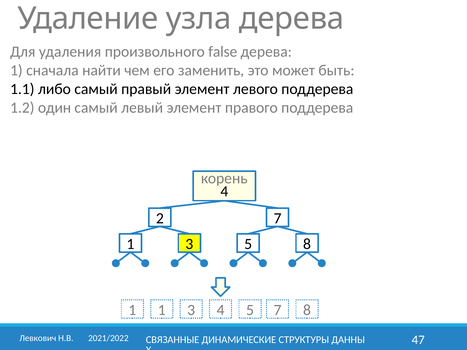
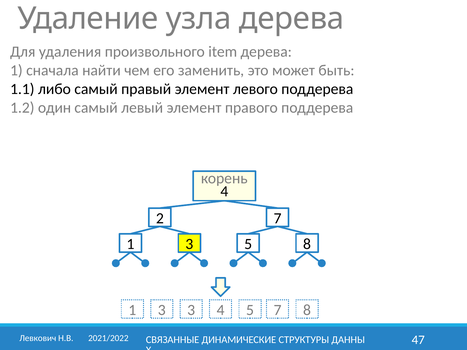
false: false -> item
1 1: 1 -> 3
